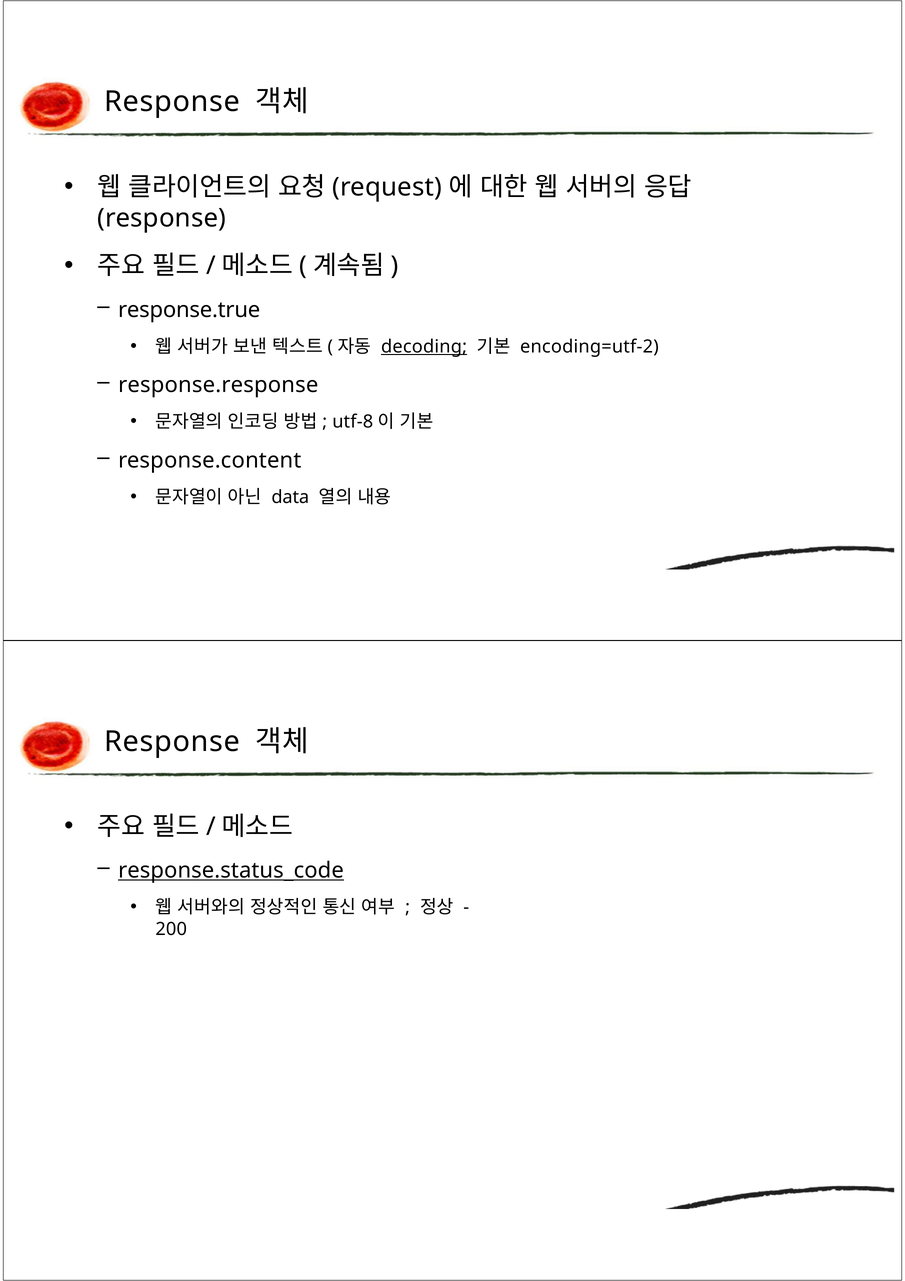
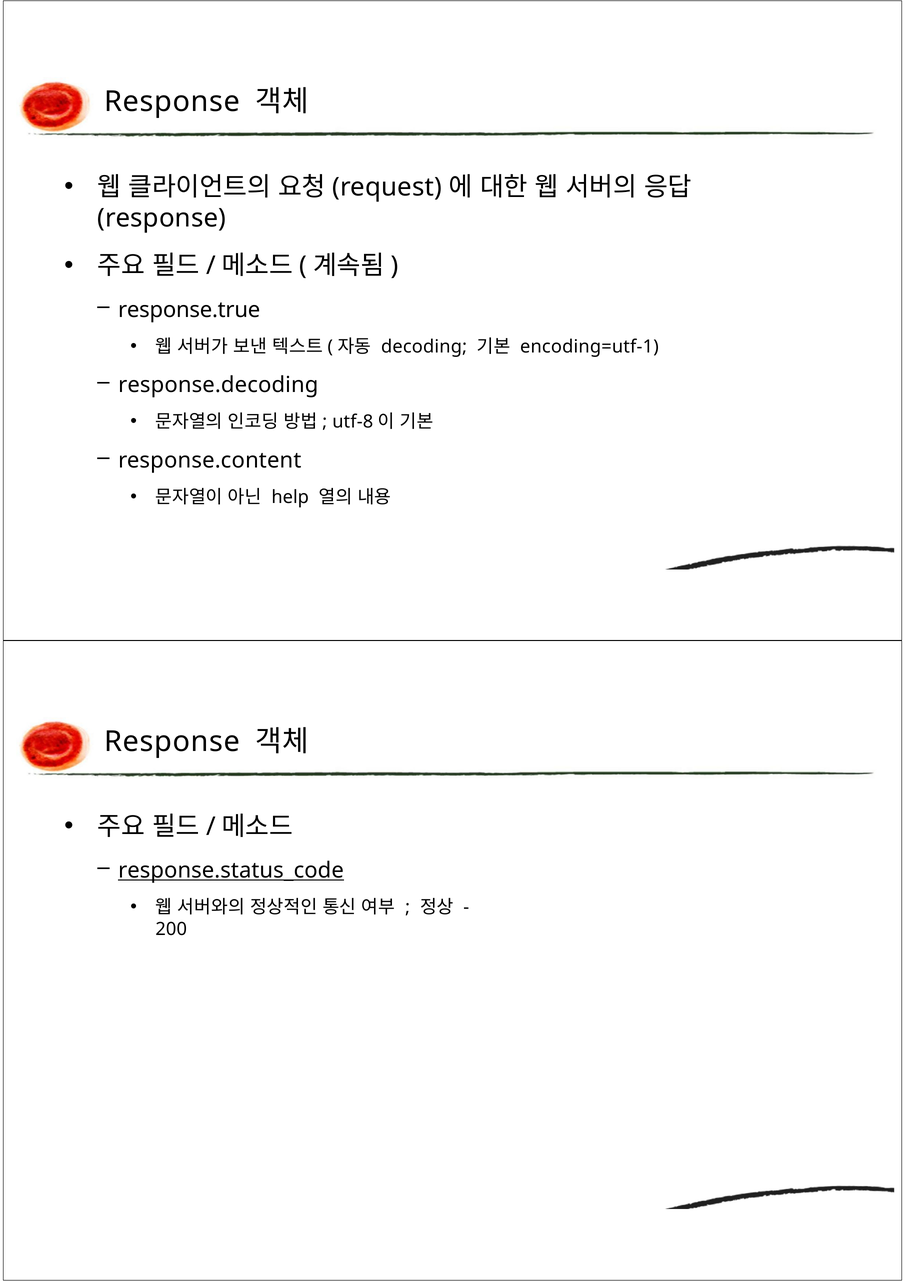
decoding underline: present -> none
encoding=utf-2: encoding=utf-2 -> encoding=utf-1
response.response: response.response -> response.decoding
data: data -> help
